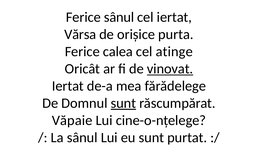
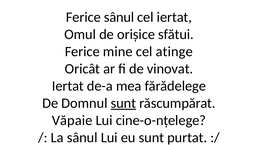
Vărsa: Vărsa -> Omul
purta: purta -> sfătui
calea: calea -> mine
vinovat underline: present -> none
